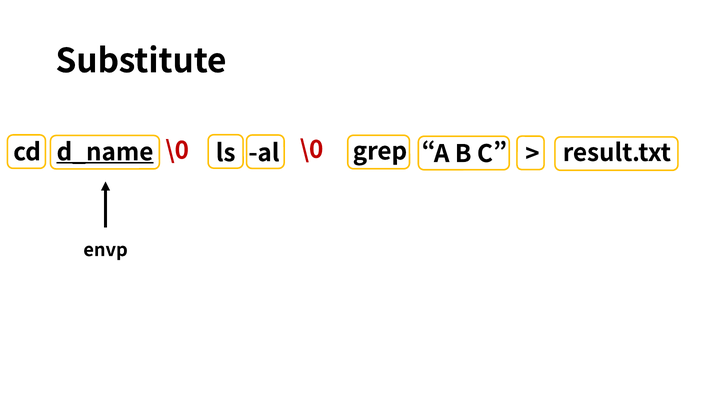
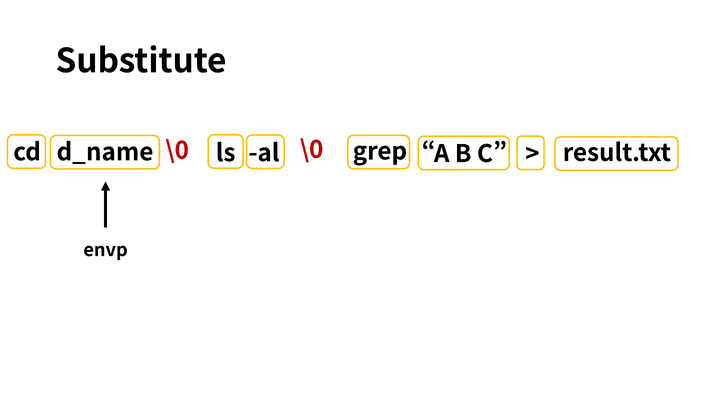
d_name underline: present -> none
